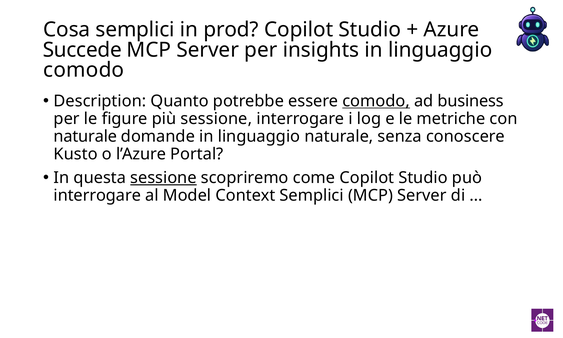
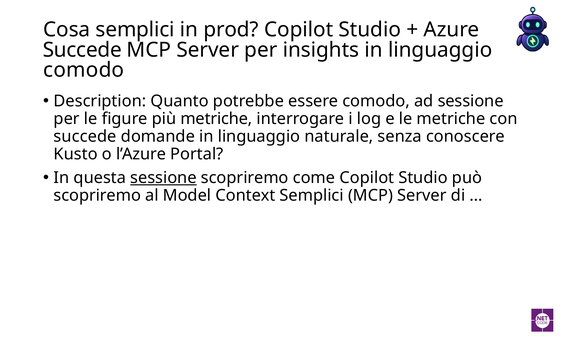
comodo at (376, 101) underline: present -> none
ad business: business -> sessione
più sessione: sessione -> metriche
naturale at (85, 136): naturale -> succede
interrogare at (97, 195): interrogare -> scopriremo
